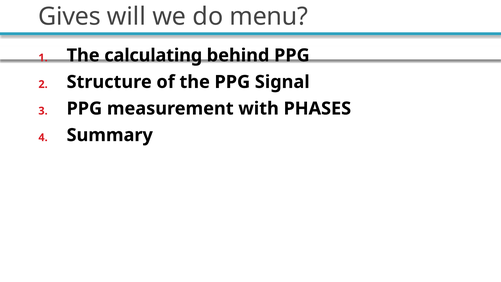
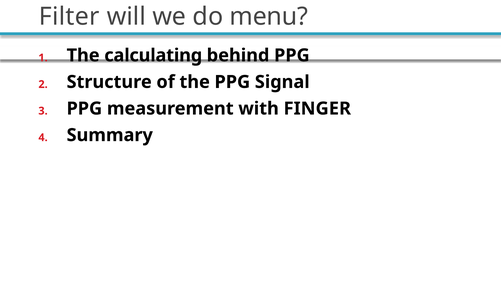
Gives: Gives -> Filter
PHASES: PHASES -> FINGER
